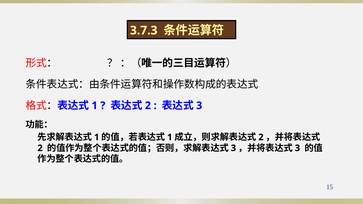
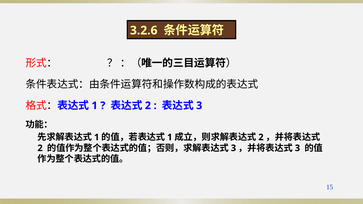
3.7.3: 3.7.3 -> 3.2.6
